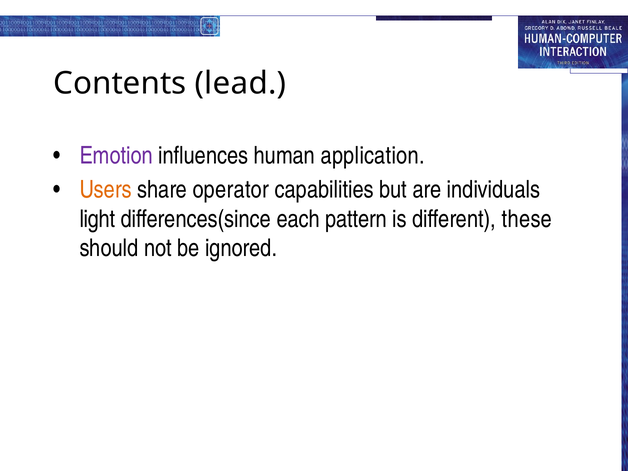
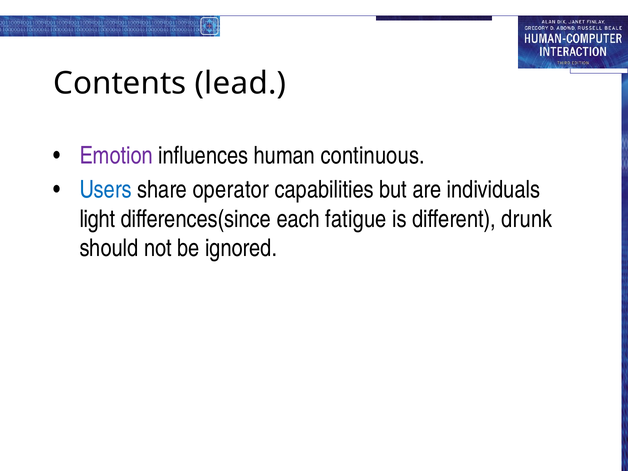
application: application -> continuous
Users colour: orange -> blue
pattern: pattern -> fatigue
these: these -> drunk
